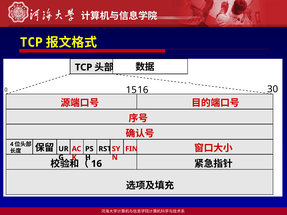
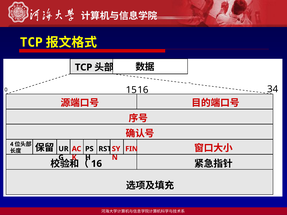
30: 30 -> 34
